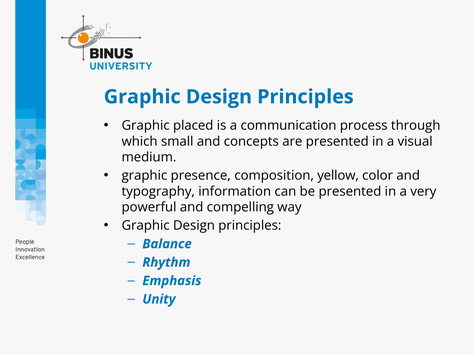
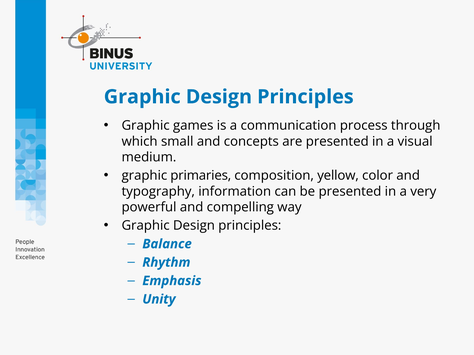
placed: placed -> games
presence: presence -> primaries
